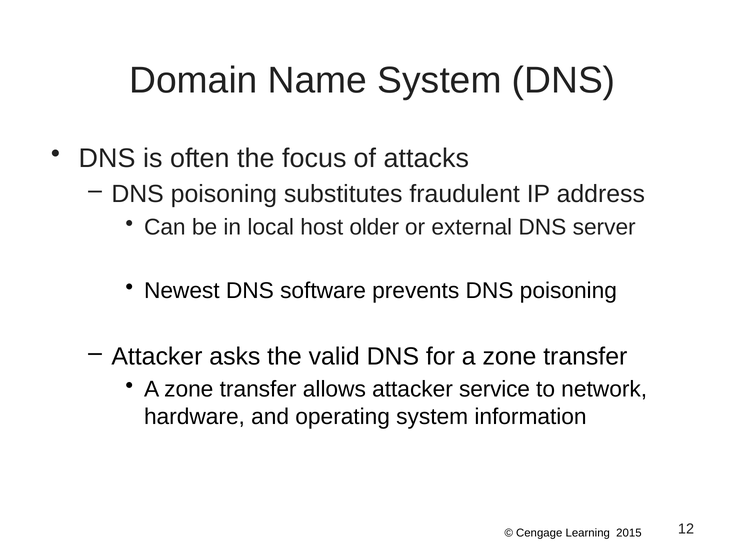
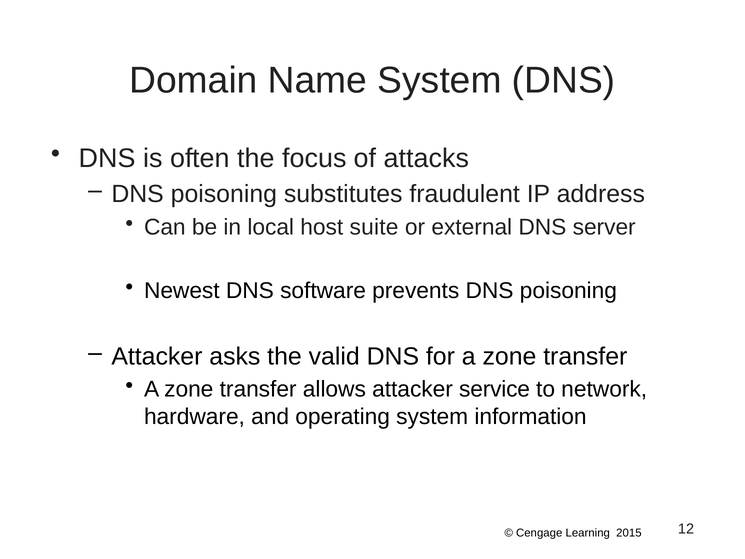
older: older -> suite
